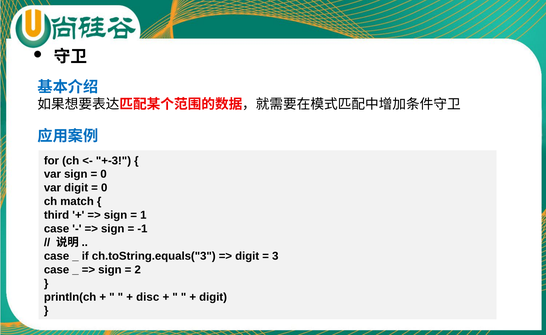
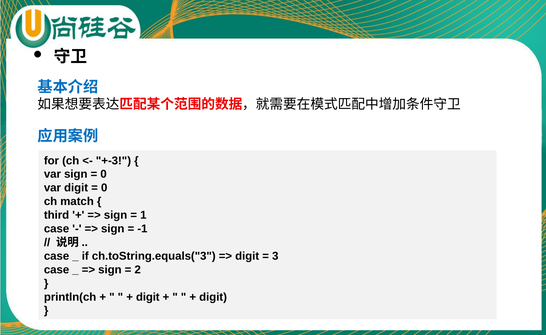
disc at (148, 297): disc -> digit
